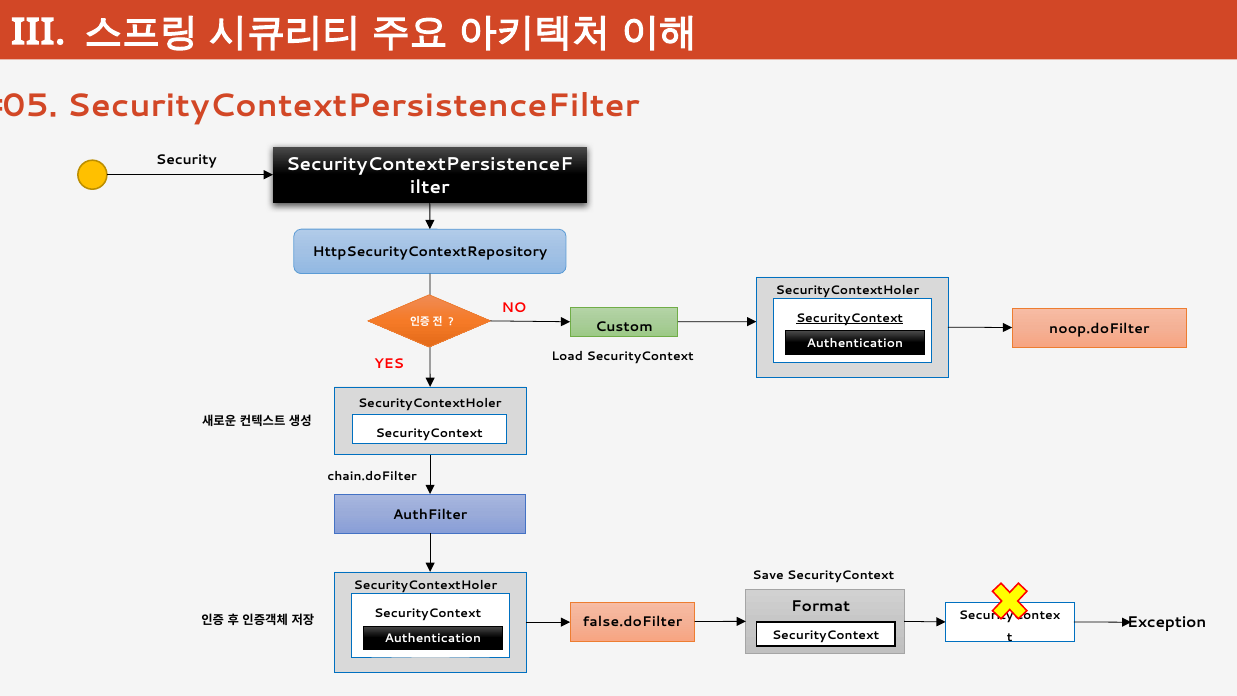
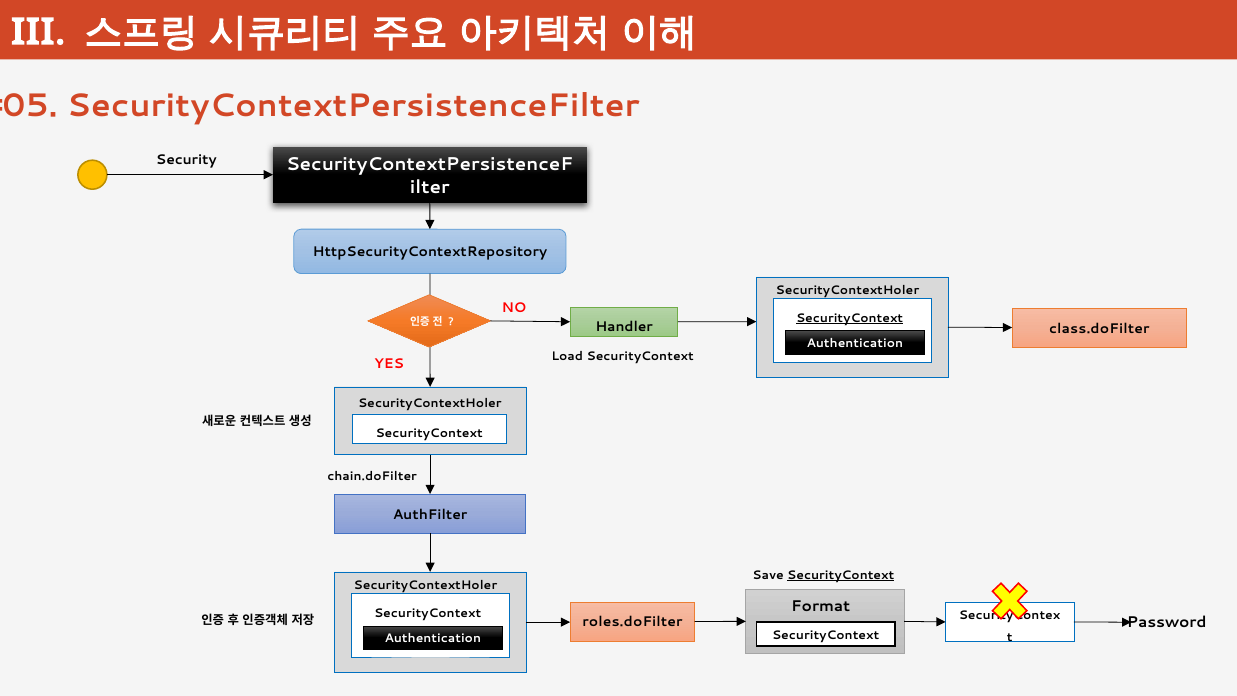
Custom: Custom -> Handler
noop.doFilter: noop.doFilter -> class.doFilter
SecurityContext at (841, 575) underline: none -> present
Exception: Exception -> Password
false.doFilter: false.doFilter -> roles.doFilter
